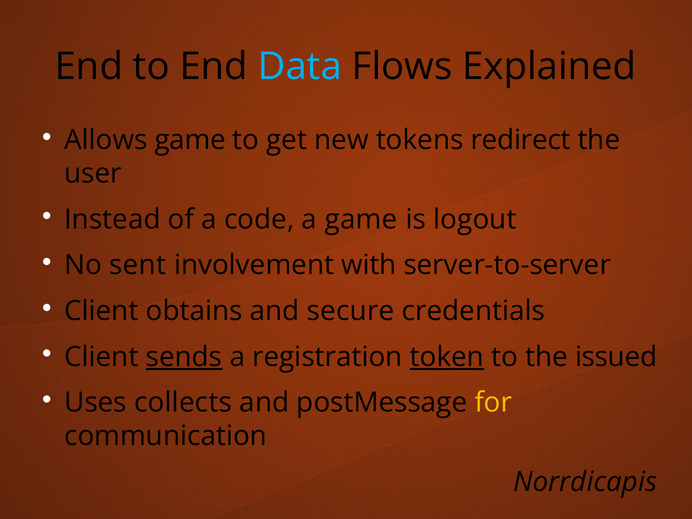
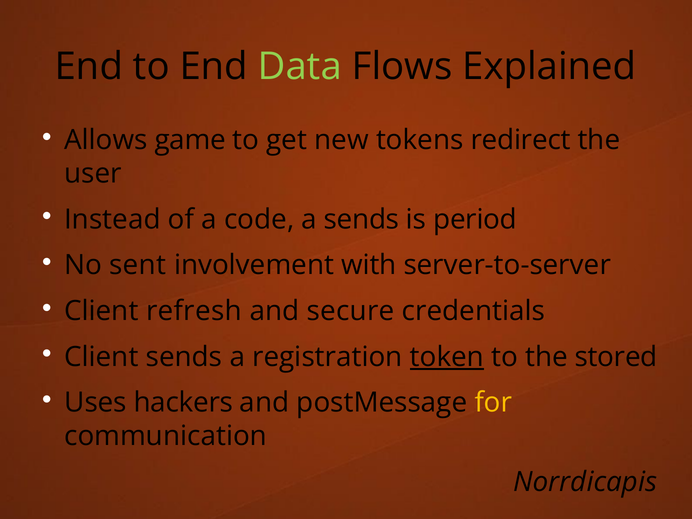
Data colour: light blue -> light green
a game: game -> sends
logout: logout -> period
obtains: obtains -> refresh
sends at (184, 357) underline: present -> none
issued: issued -> stored
collects: collects -> hackers
